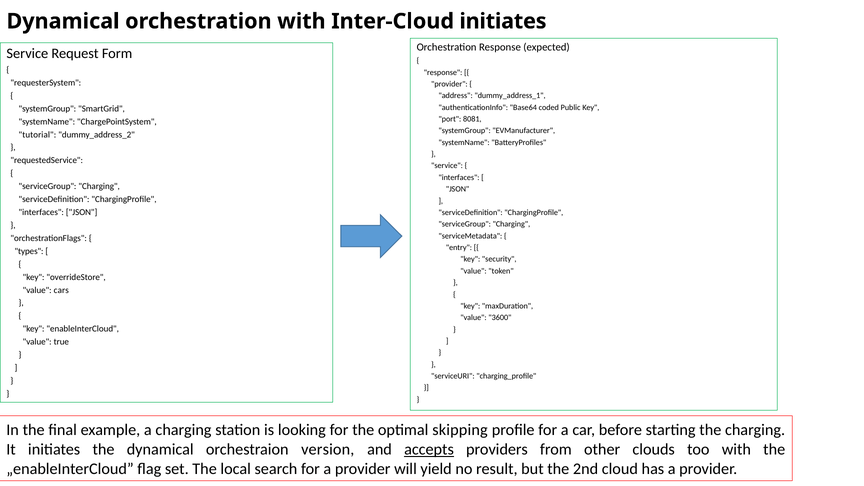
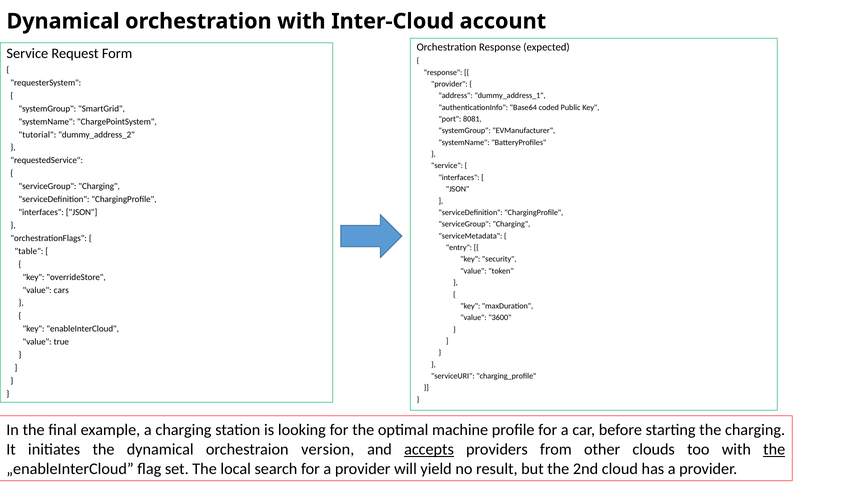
Inter-Cloud initiates: initiates -> account
types: types -> table
skipping: skipping -> machine
the at (774, 449) underline: none -> present
